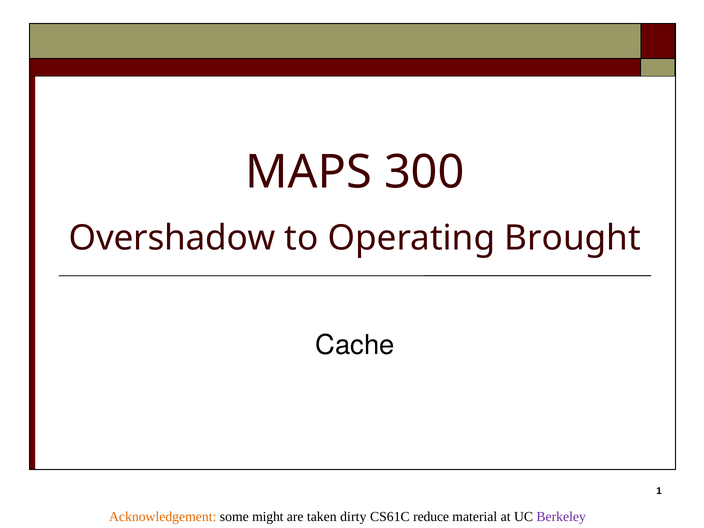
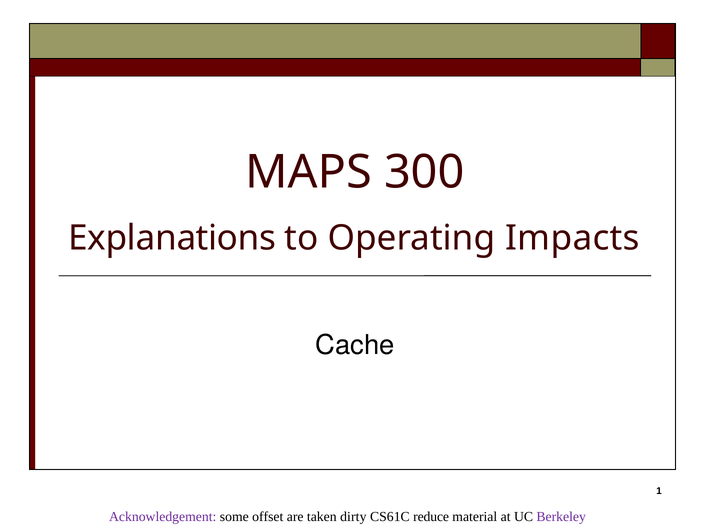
Overshadow: Overshadow -> Explanations
Brought: Brought -> Impacts
Acknowledgement colour: orange -> purple
might: might -> offset
